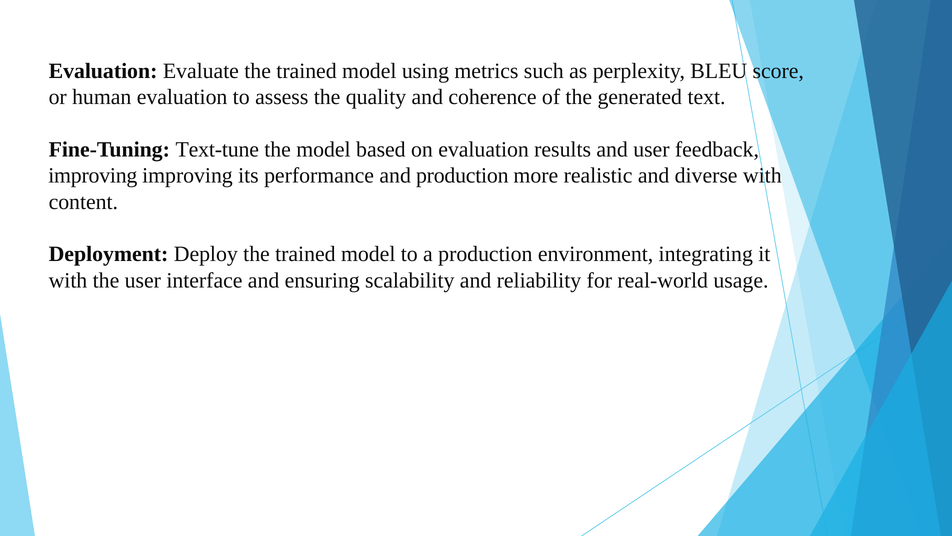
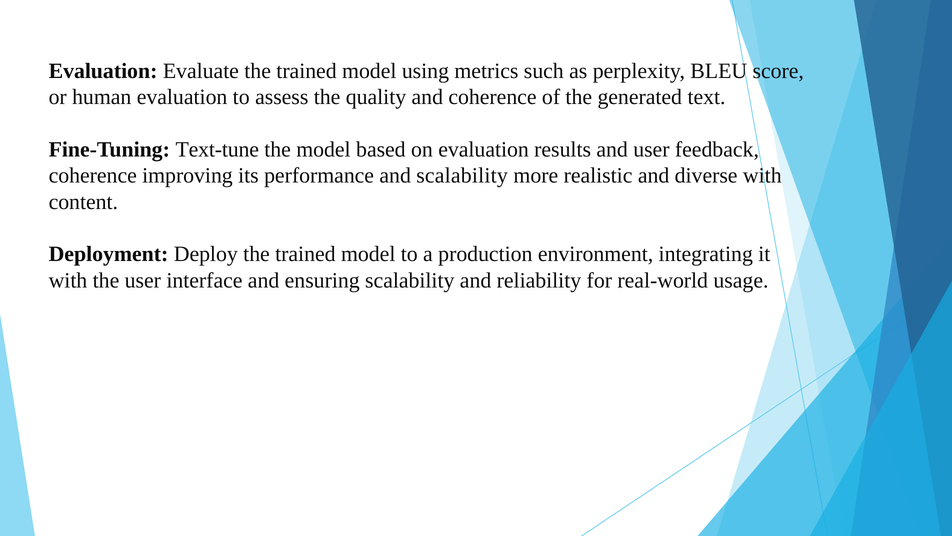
improving at (93, 175): improving -> coherence
and production: production -> scalability
